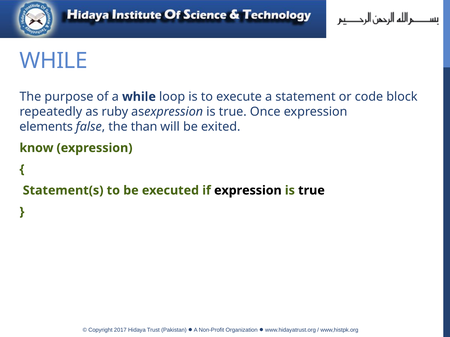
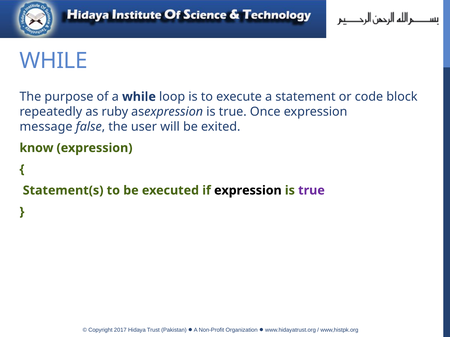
elements: elements -> message
than: than -> user
true at (311, 191) colour: black -> purple
